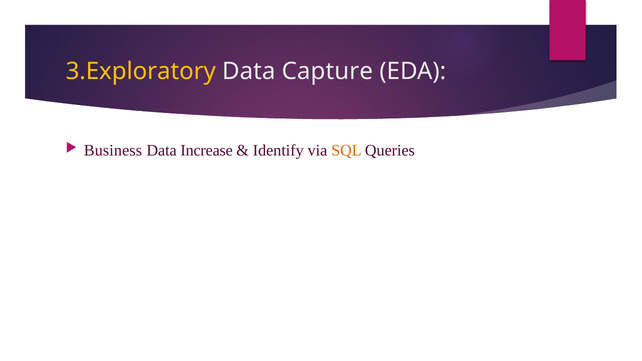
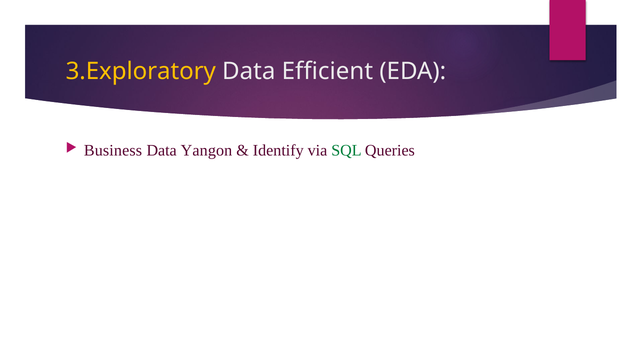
Capture: Capture -> Efficient
Increase: Increase -> Yangon
SQL colour: orange -> green
